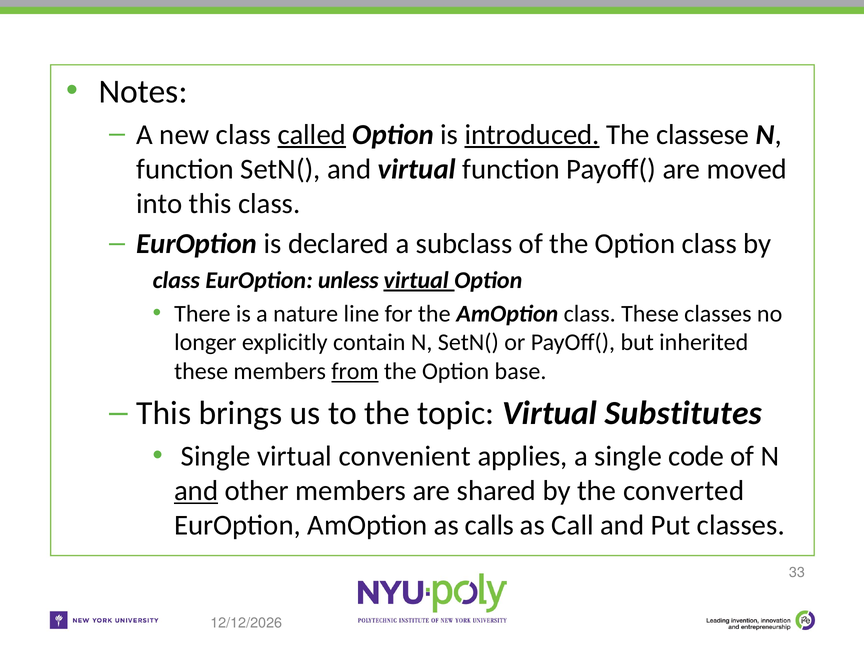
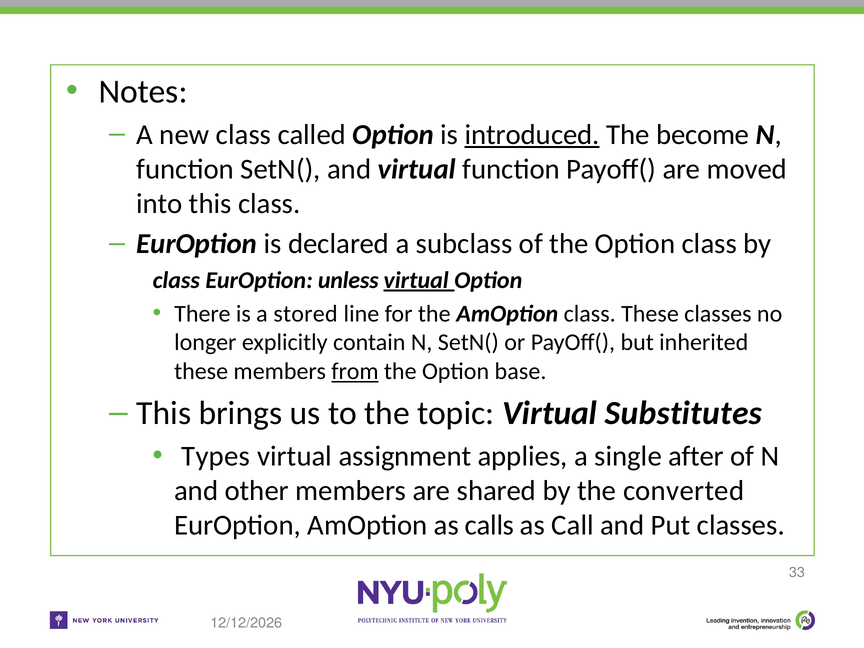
called underline: present -> none
classese: classese -> become
nature: nature -> stored
Single at (216, 456): Single -> Types
convenient: convenient -> assignment
code: code -> after
and at (196, 491) underline: present -> none
